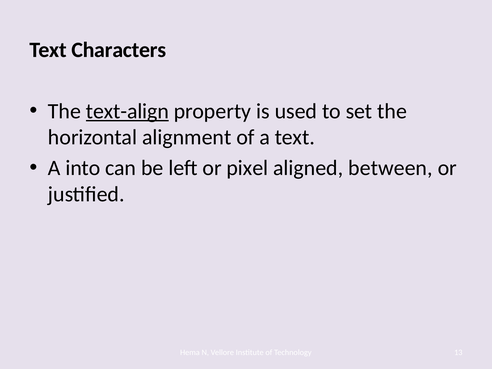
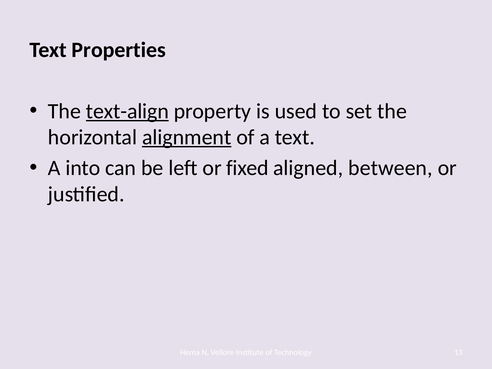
Characters: Characters -> Properties
alignment underline: none -> present
pixel: pixel -> fixed
